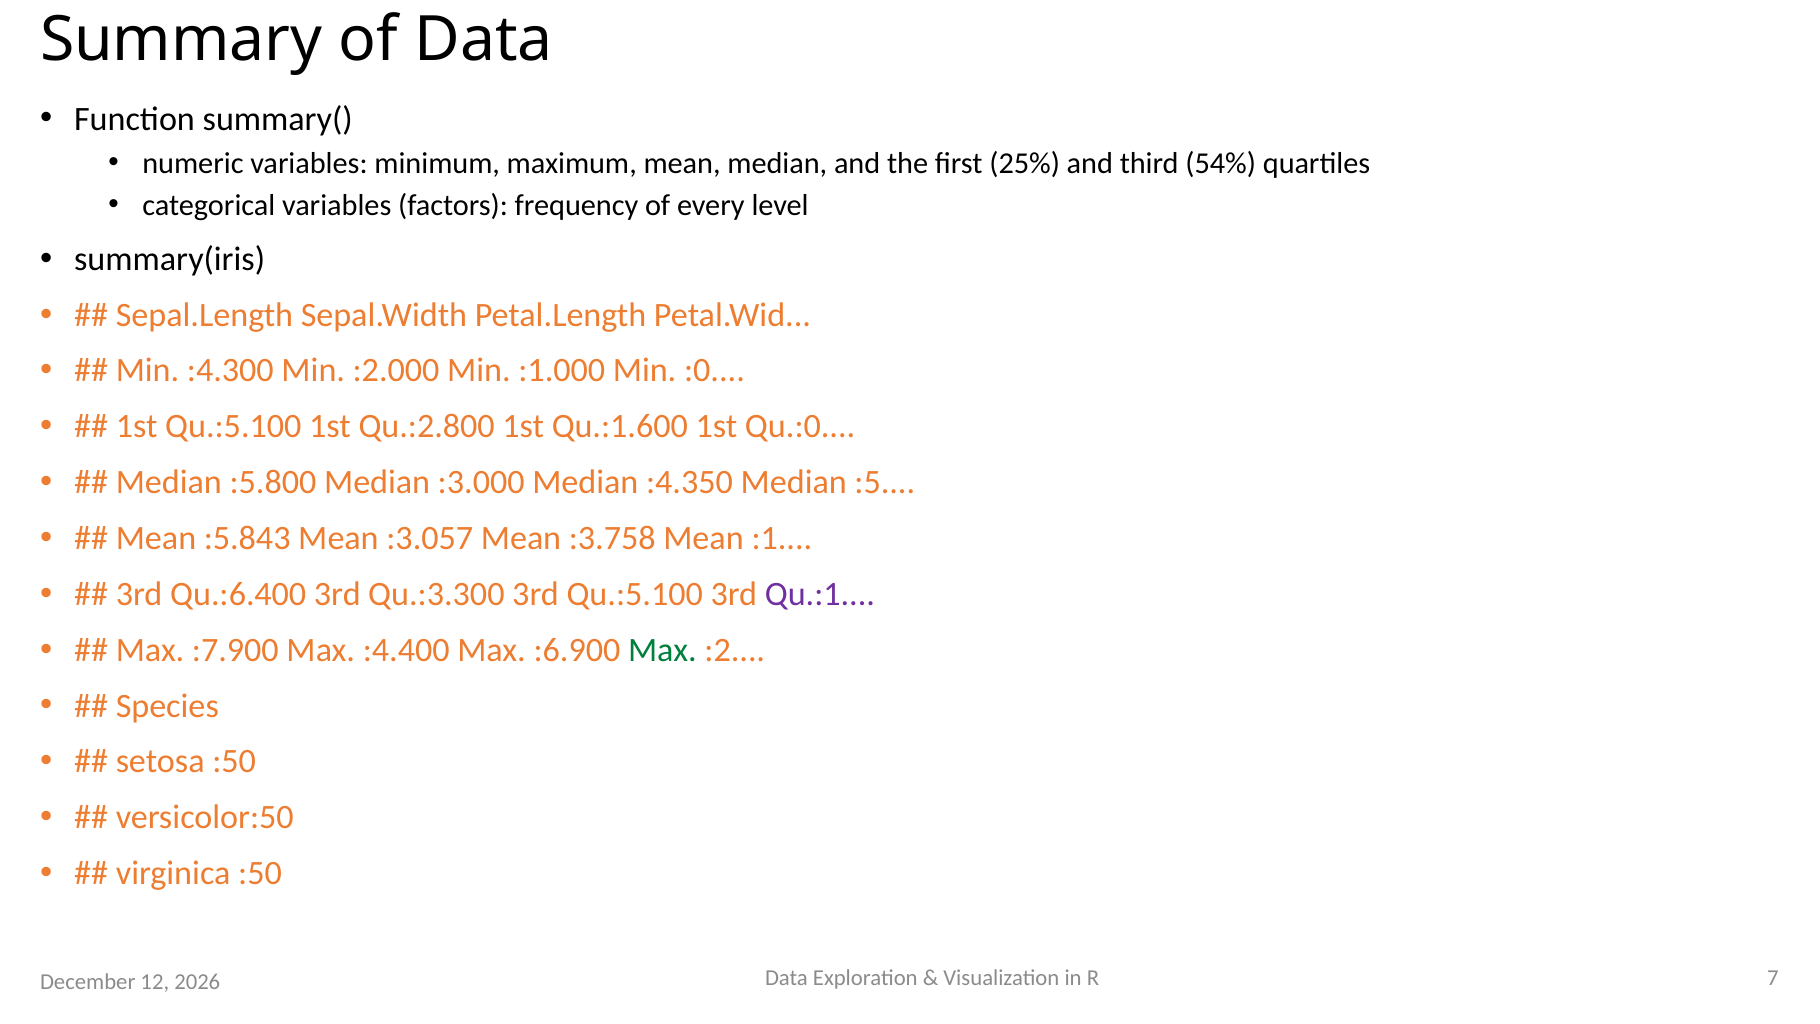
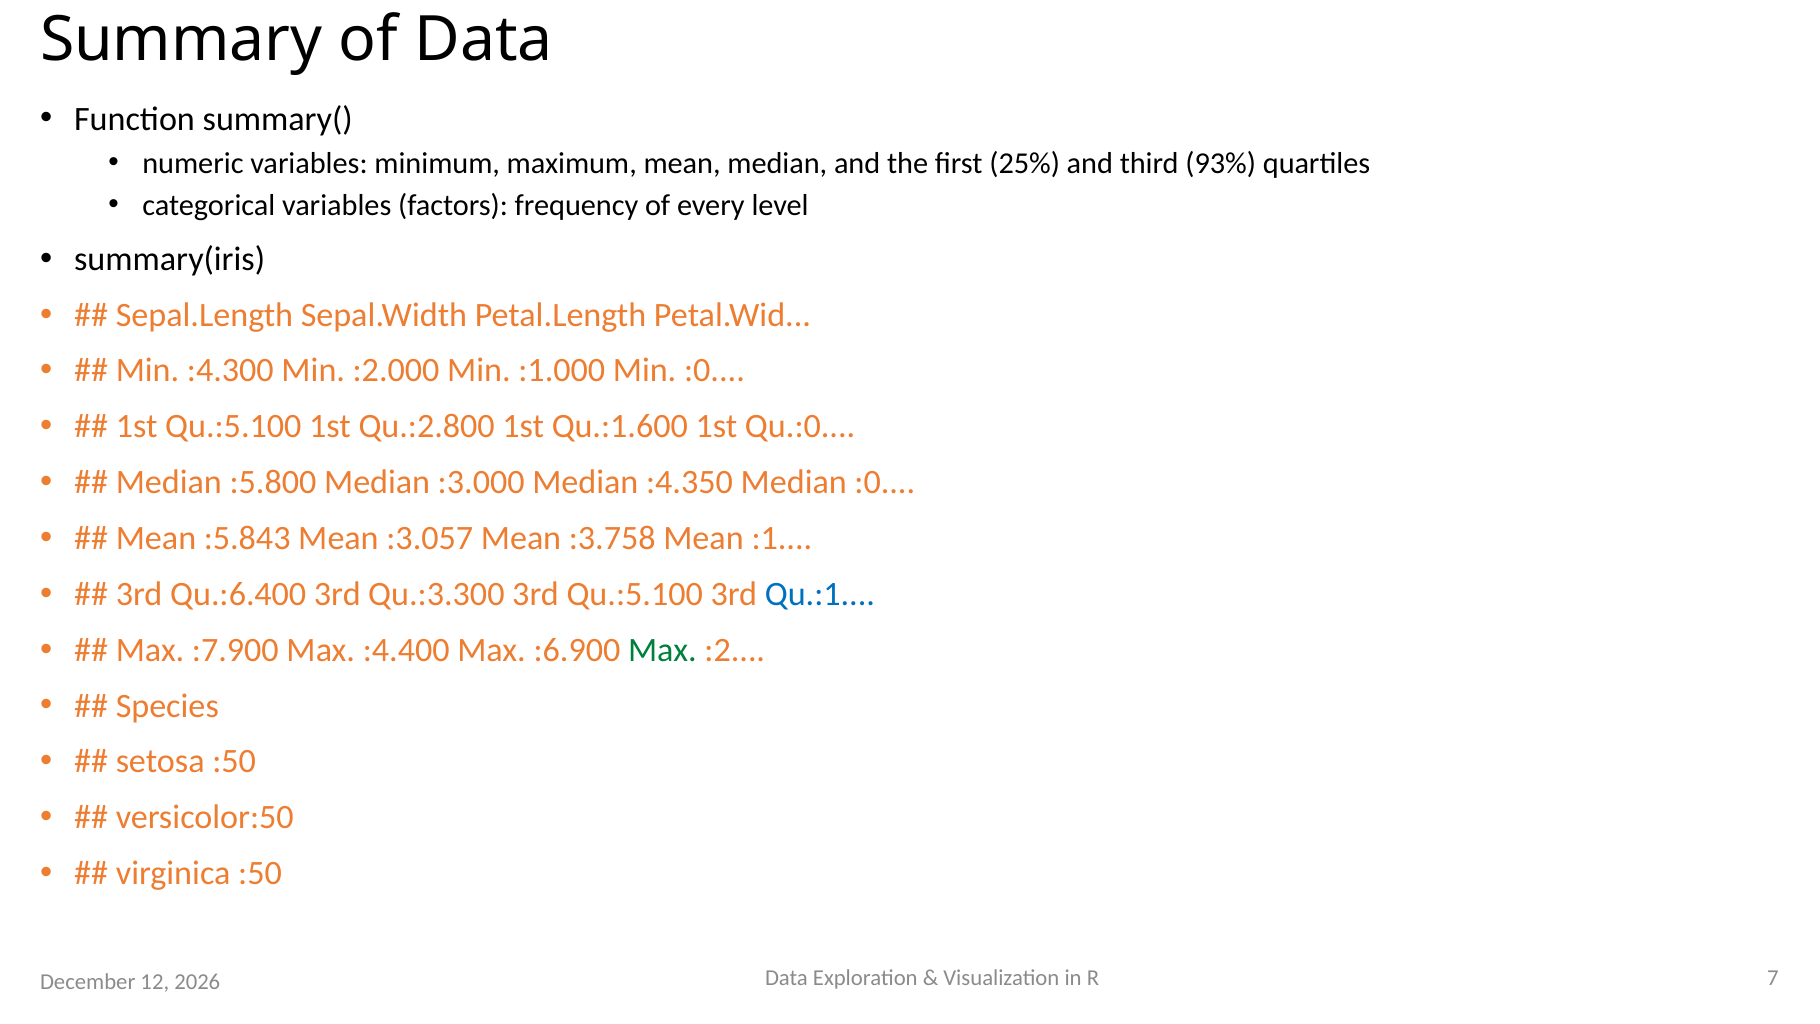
54%: 54% -> 93%
Median :5: :5 -> :0
Qu.:1 colour: purple -> blue
